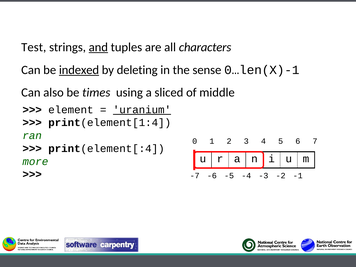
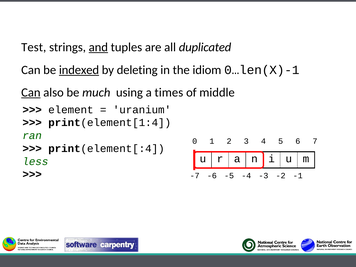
characters: characters -> duplicated
sense: sense -> idiom
Can at (31, 92) underline: none -> present
times: times -> much
sliced: sliced -> times
uranium underline: present -> none
more: more -> less
